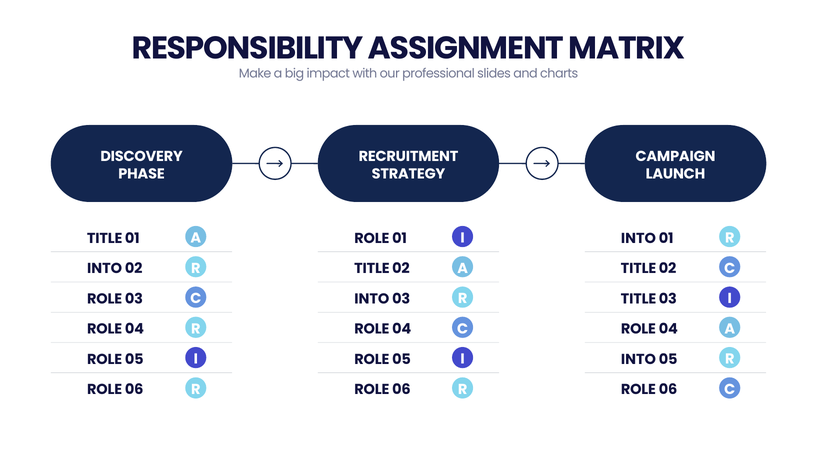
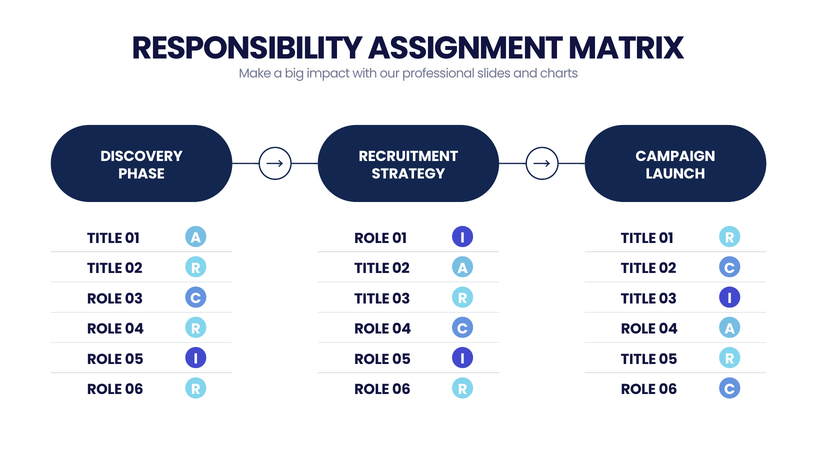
INTO at (638, 238): INTO -> TITLE
INTO at (105, 268): INTO -> TITLE
INTO at (372, 299): INTO -> TITLE
INTO at (638, 359): INTO -> TITLE
